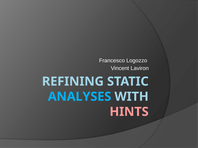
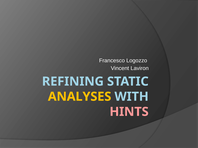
ANALYSES colour: light blue -> yellow
